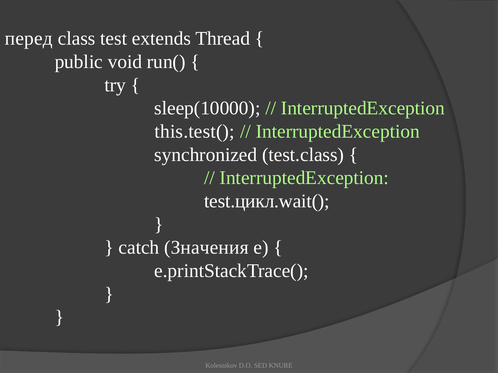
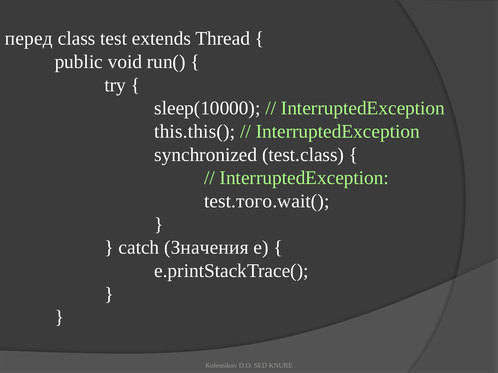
this.test(: this.test( -> this.this(
test.цикл.wait(: test.цикл.wait( -> test.того.wait(
